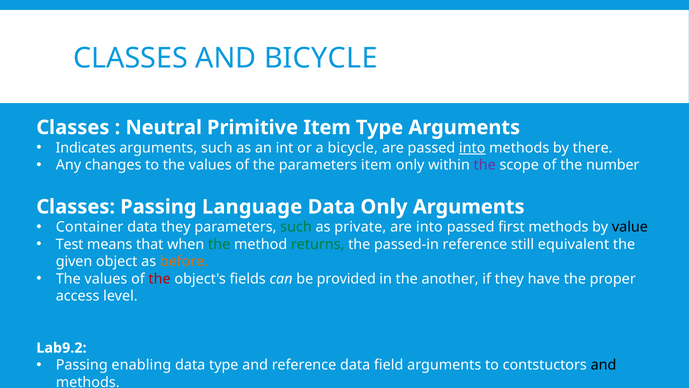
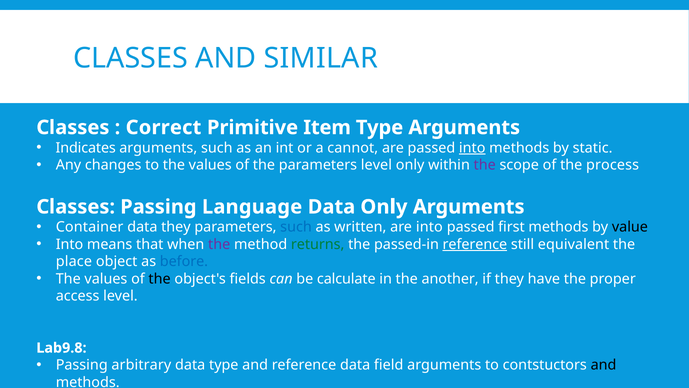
AND BICYCLE: BICYCLE -> SIMILAR
Neutral: Neutral -> Correct
a bicycle: bicycle -> cannot
there: there -> static
parameters item: item -> level
number: number -> process
such at (296, 227) colour: green -> blue
private: private -> written
Test at (70, 244): Test -> Into
the at (219, 244) colour: green -> purple
reference at (475, 244) underline: none -> present
given: given -> place
before colour: orange -> blue
the at (160, 279) colour: red -> black
provided: provided -> calculate
Lab9.2: Lab9.2 -> Lab9.8
enabling: enabling -> arbitrary
